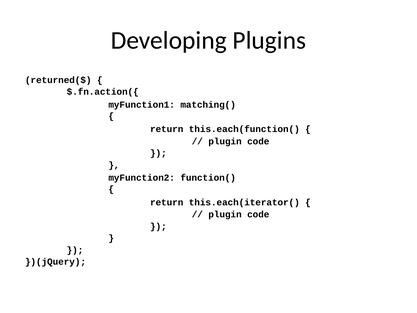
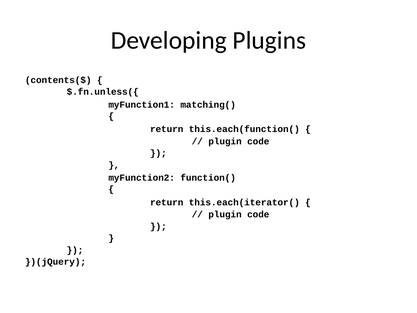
returned($: returned($ -> contents($
$.fn.action({: $.fn.action({ -> $.fn.unless({
